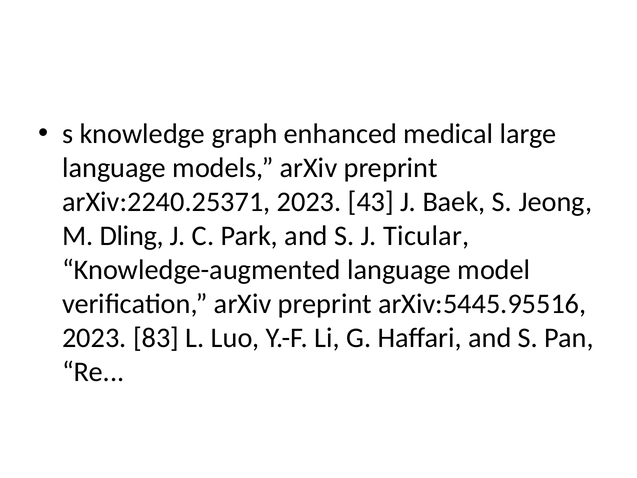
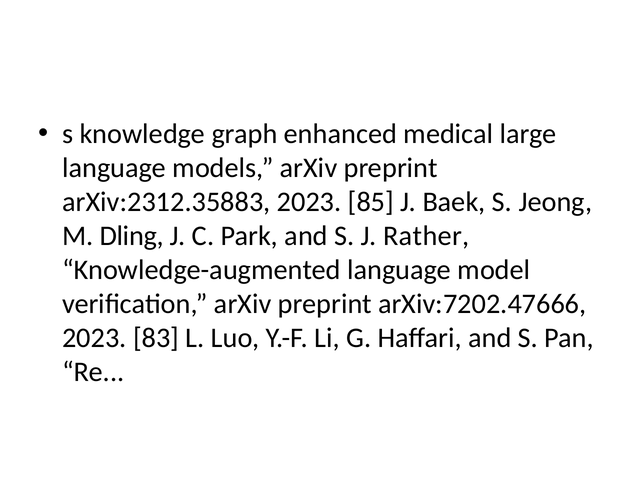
arXiv:2240.25371: arXiv:2240.25371 -> arXiv:2312.35883
43: 43 -> 85
Ticular: Ticular -> Rather
arXiv:5445.95516: arXiv:5445.95516 -> arXiv:7202.47666
